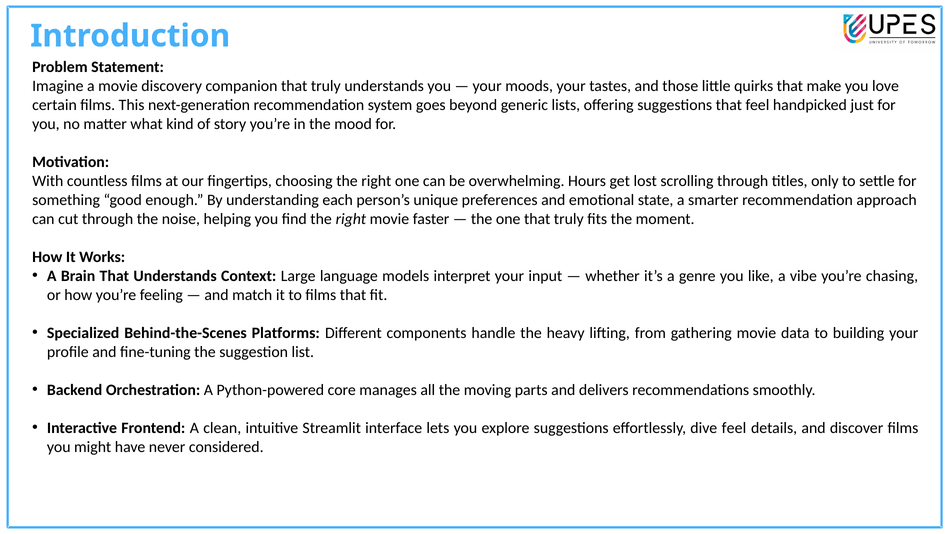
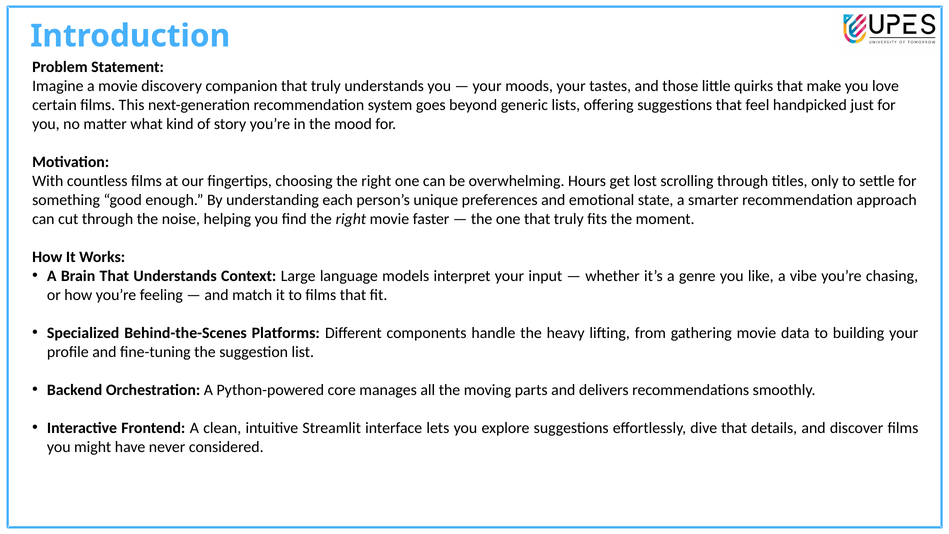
dive feel: feel -> that
